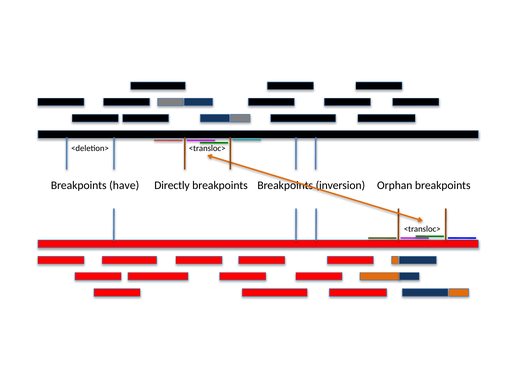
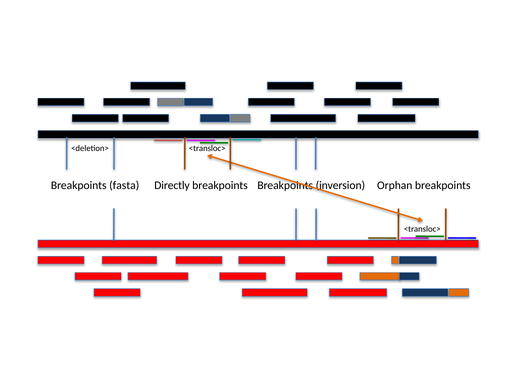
have: have -> fasta
